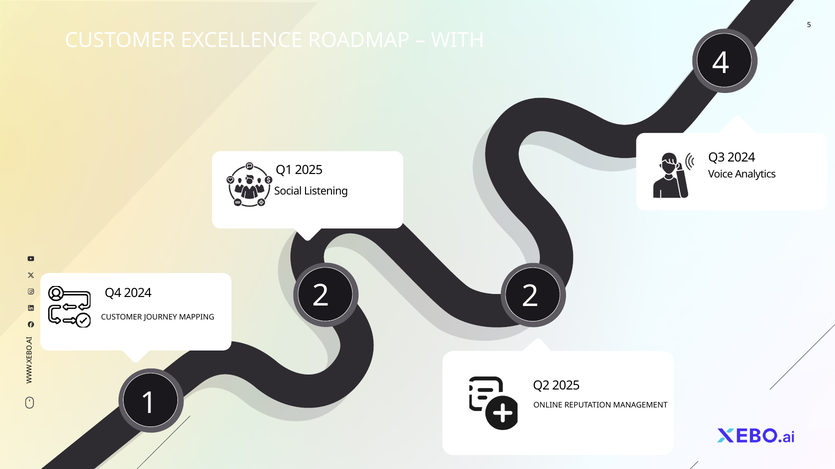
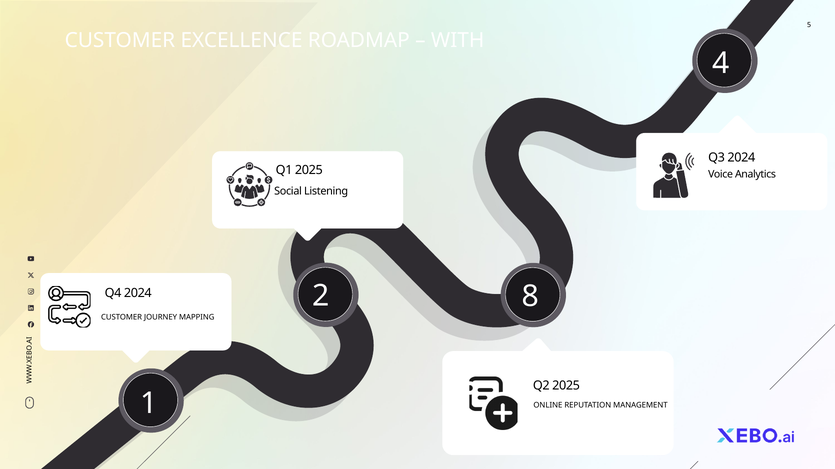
2 2: 2 -> 8
